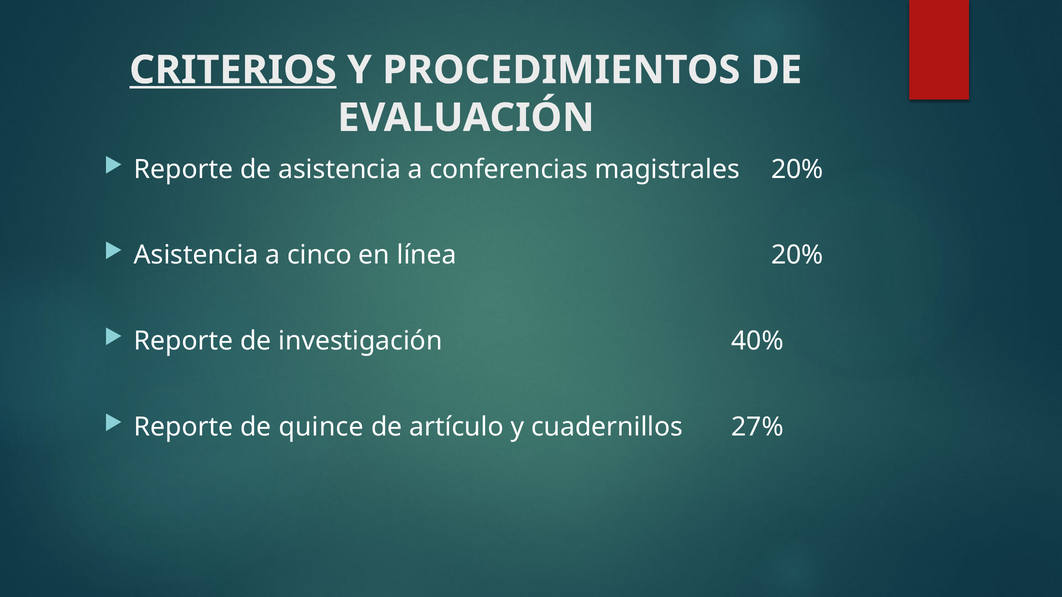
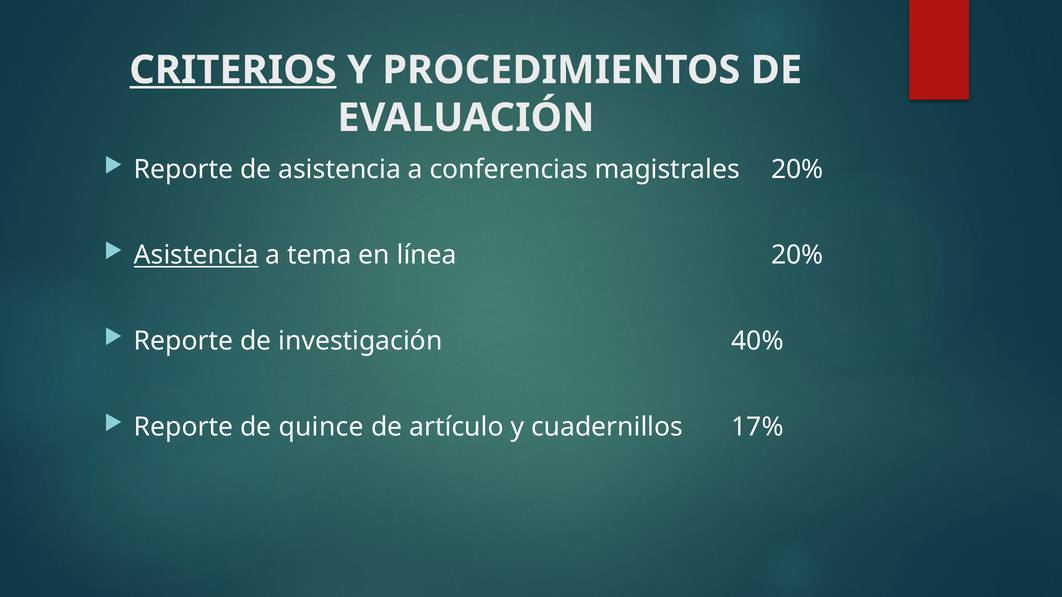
Asistencia at (196, 255) underline: none -> present
cinco: cinco -> tema
27%: 27% -> 17%
